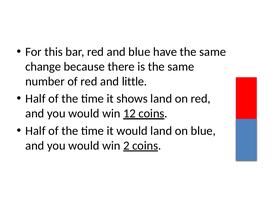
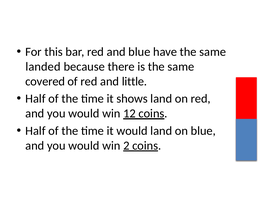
change: change -> landed
number: number -> covered
